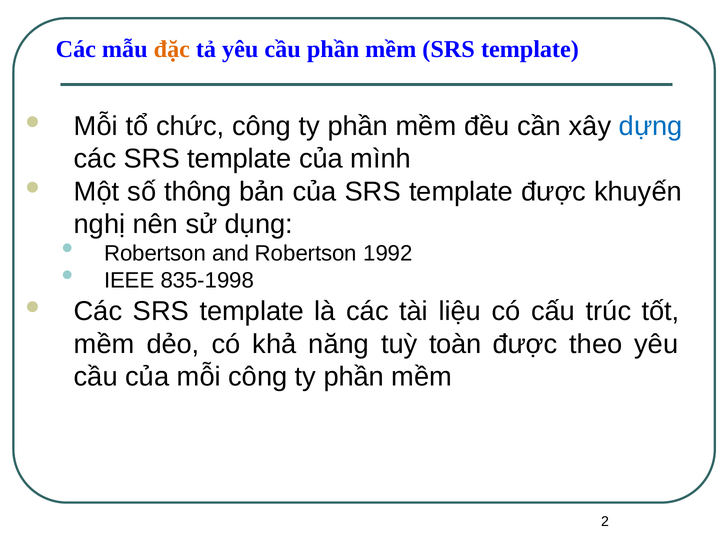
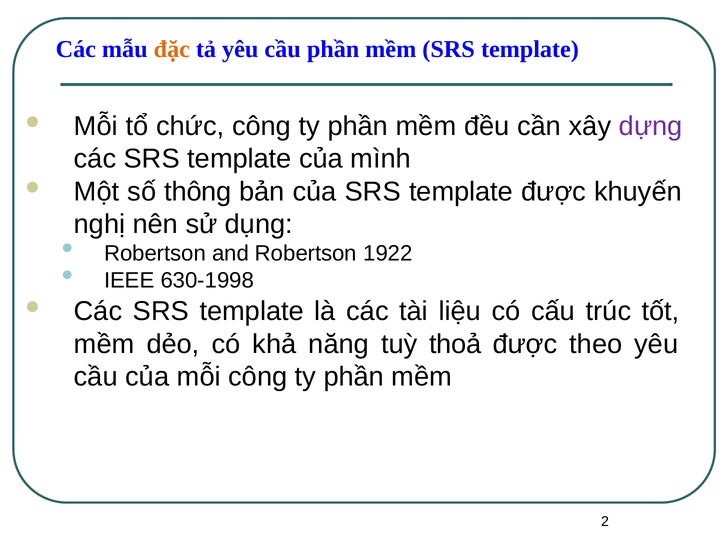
dựng colour: blue -> purple
1992: 1992 -> 1922
835-1998: 835-1998 -> 630-1998
toàn: toàn -> thoả
